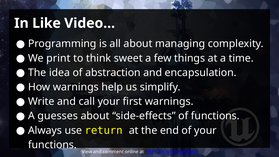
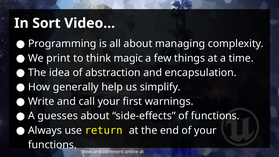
Like: Like -> Sort
sweet: sweet -> magic
How warnings: warnings -> generally
